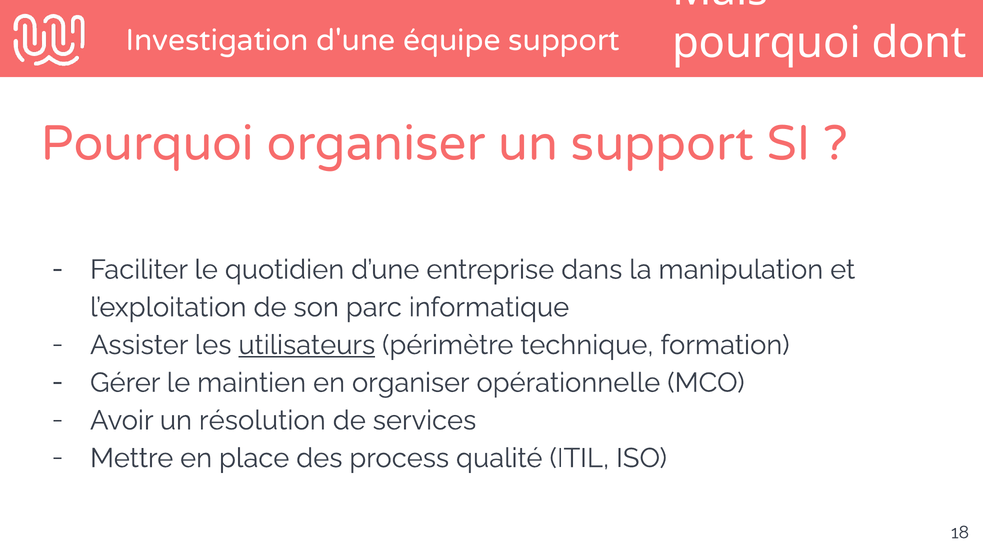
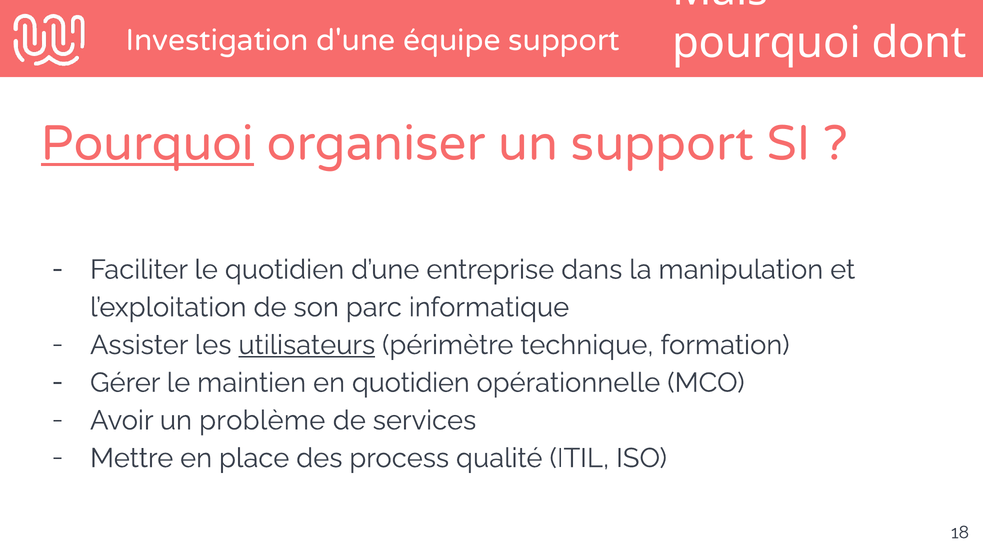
Pourquoi at (148, 143) underline: none -> present
en organiser: organiser -> quotidien
résolution: résolution -> problème
